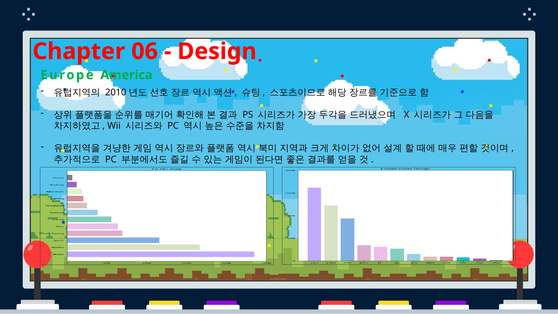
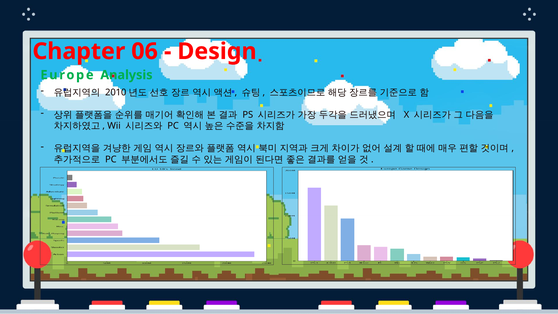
America: America -> Analysis
